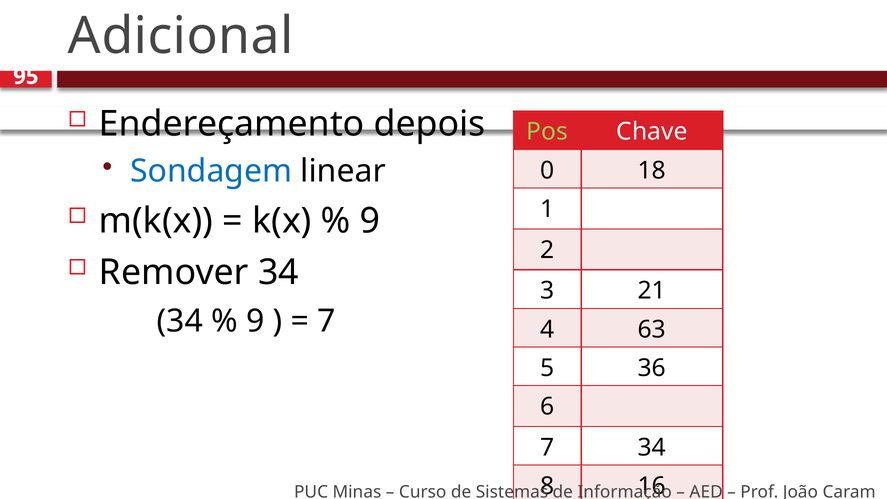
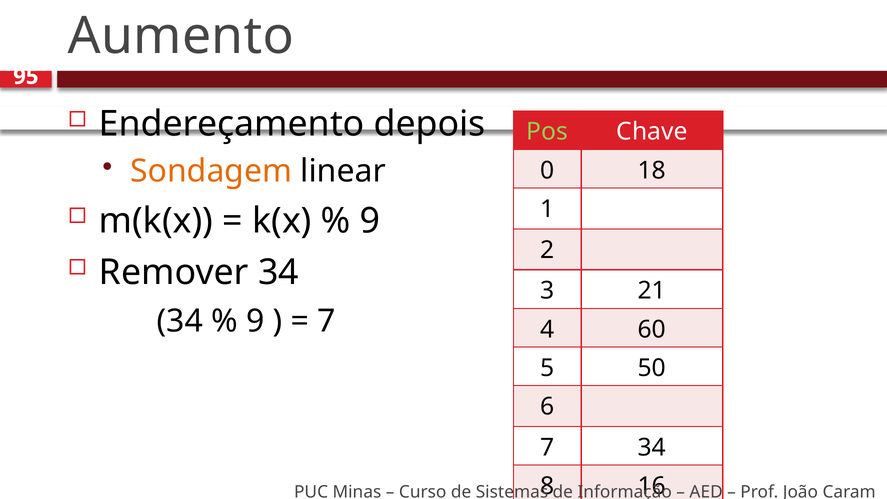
Adicional: Adicional -> Aumento
Sondagem colour: blue -> orange
63: 63 -> 60
36: 36 -> 50
